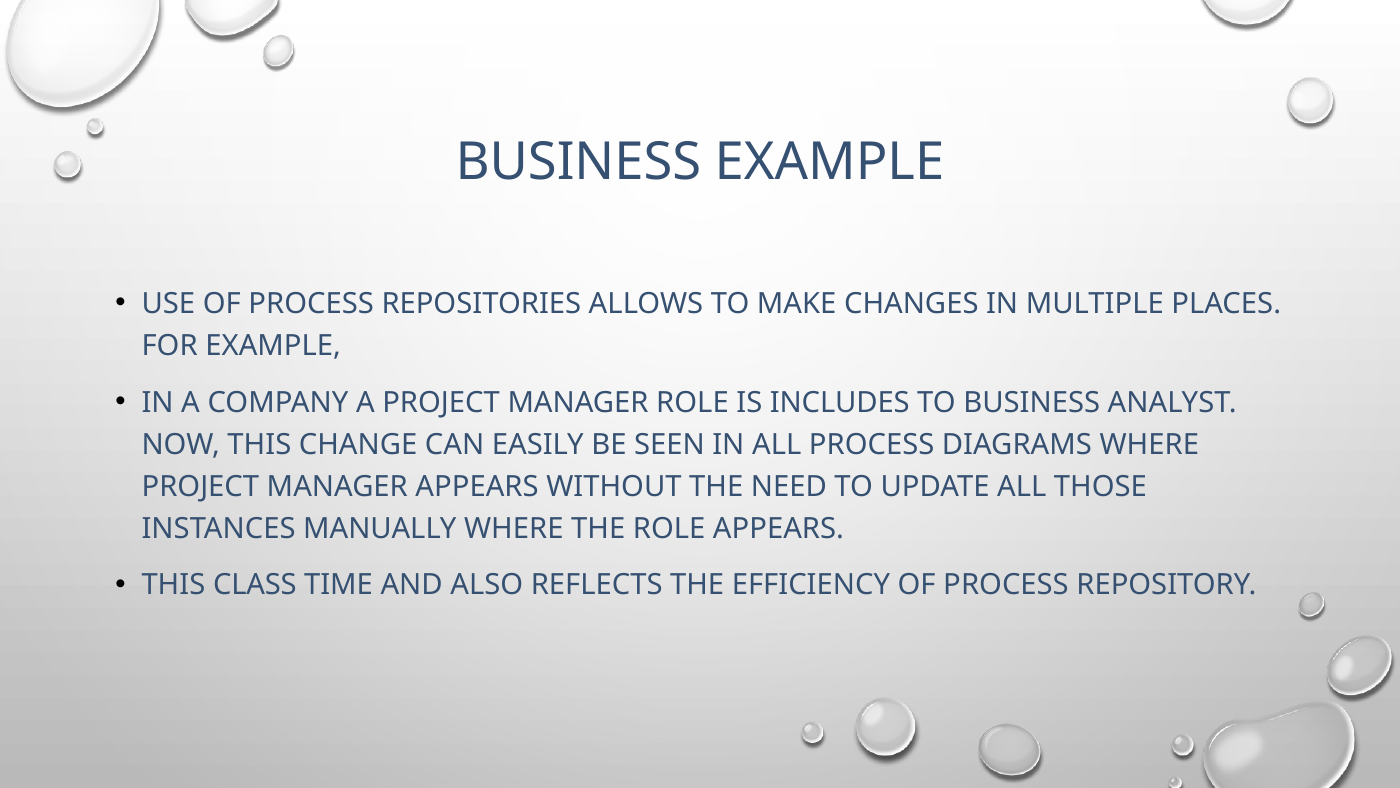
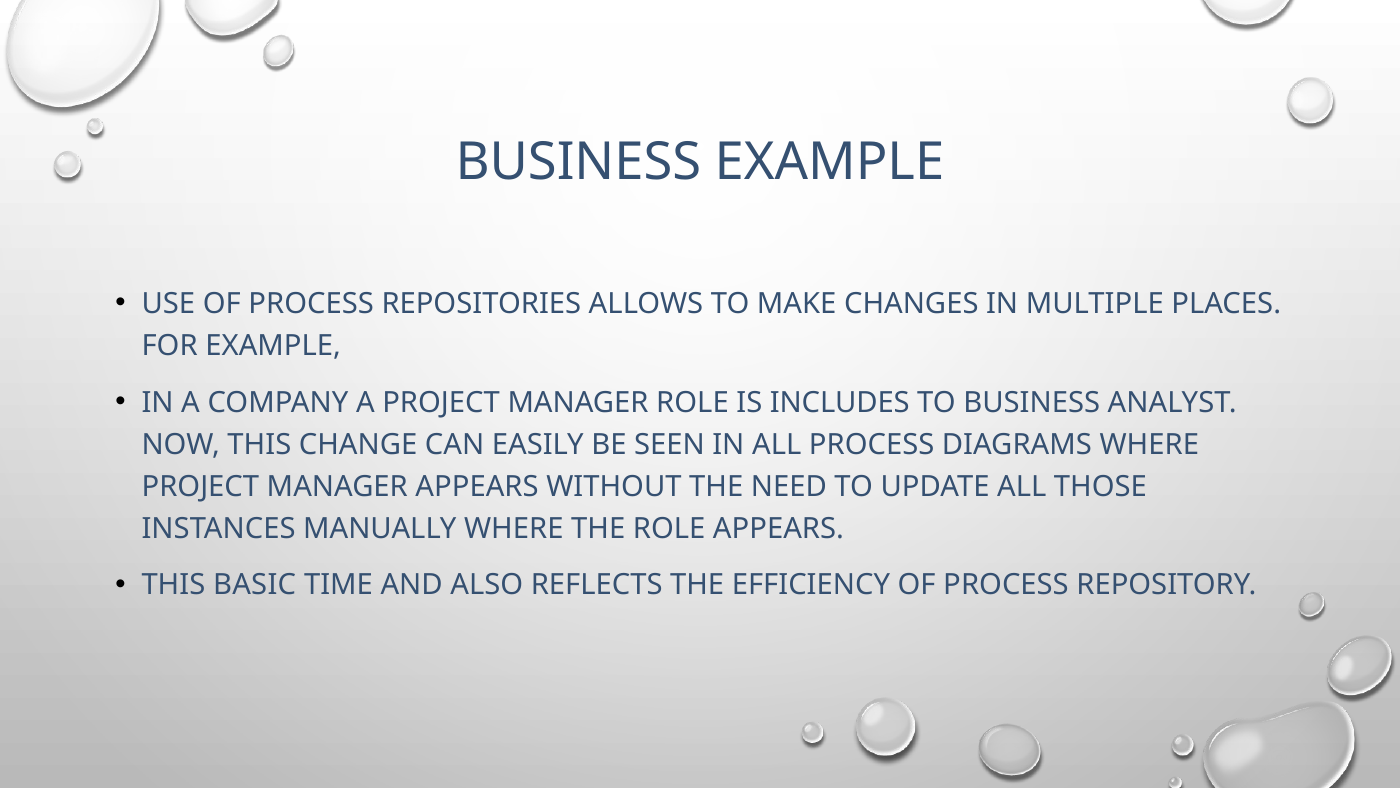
CLASS: CLASS -> BASIC
